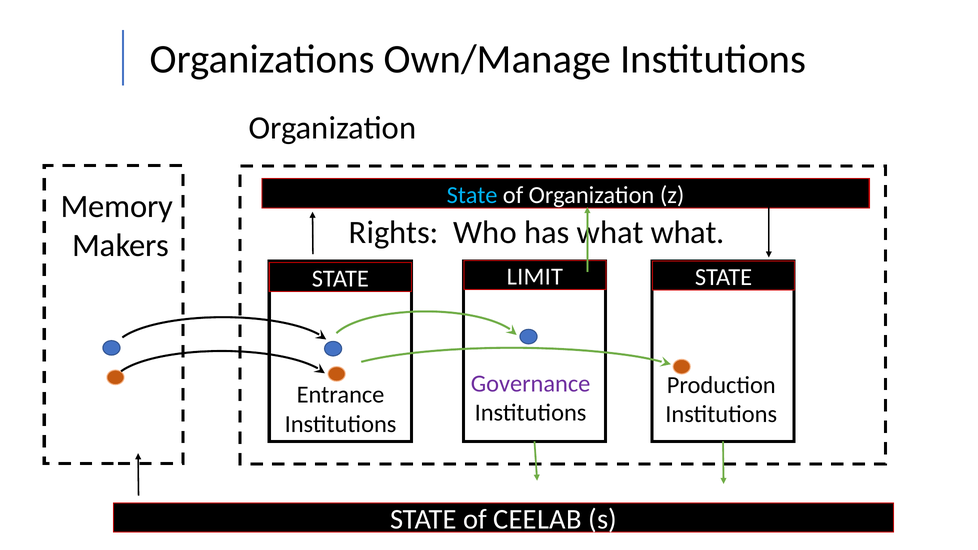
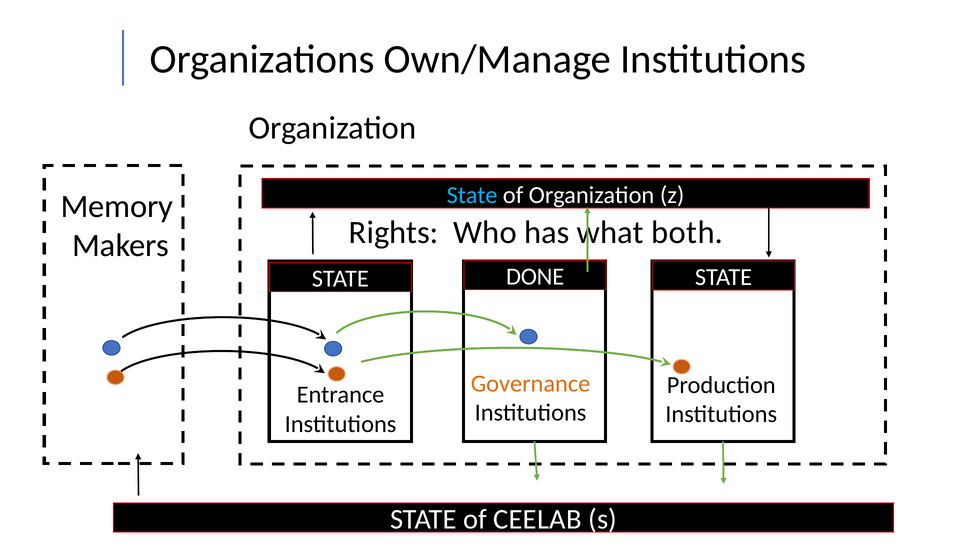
what what: what -> both
LIMIT: LIMIT -> DONE
Governance colour: purple -> orange
